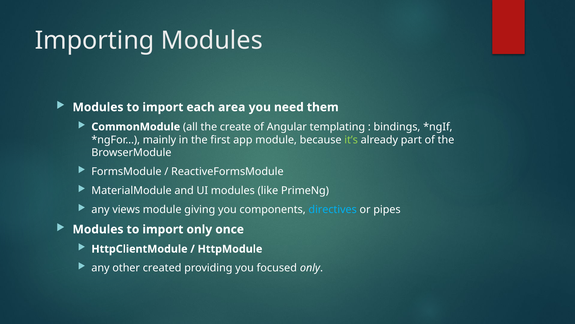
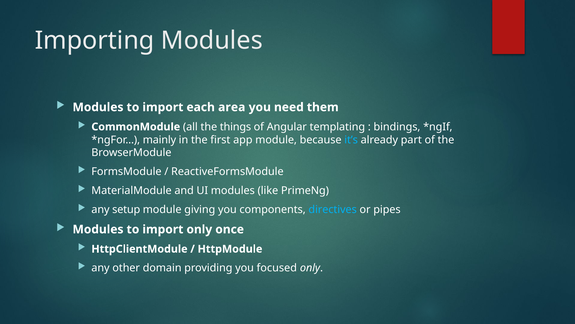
create: create -> things
it’s colour: light green -> light blue
views: views -> setup
created: created -> domain
